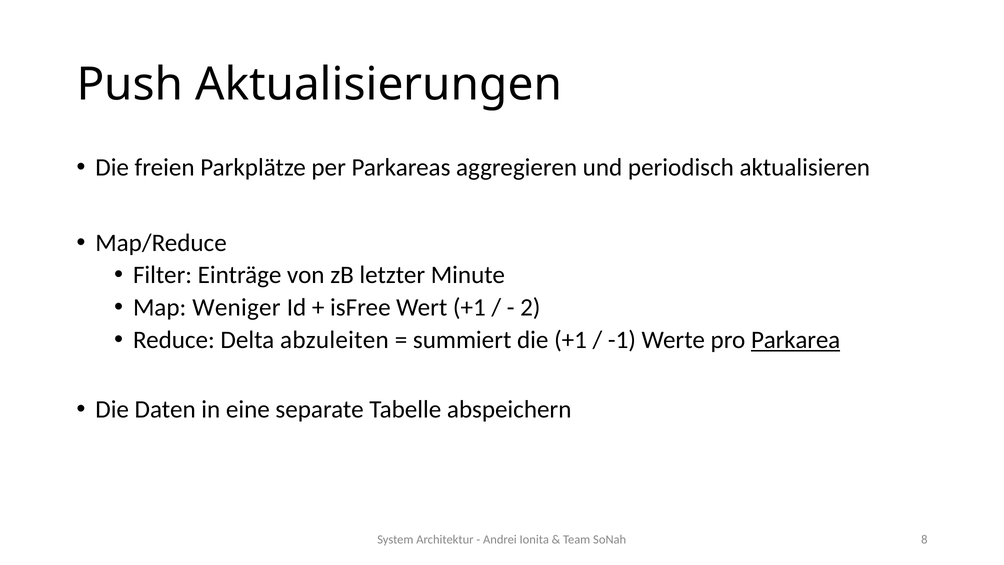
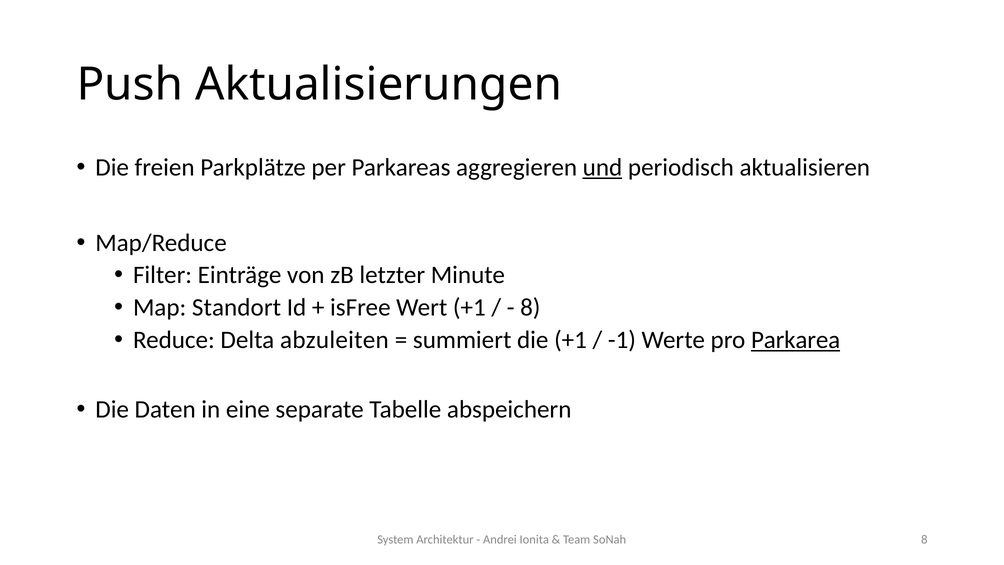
und underline: none -> present
Weniger: Weniger -> Standort
2 at (530, 307): 2 -> 8
